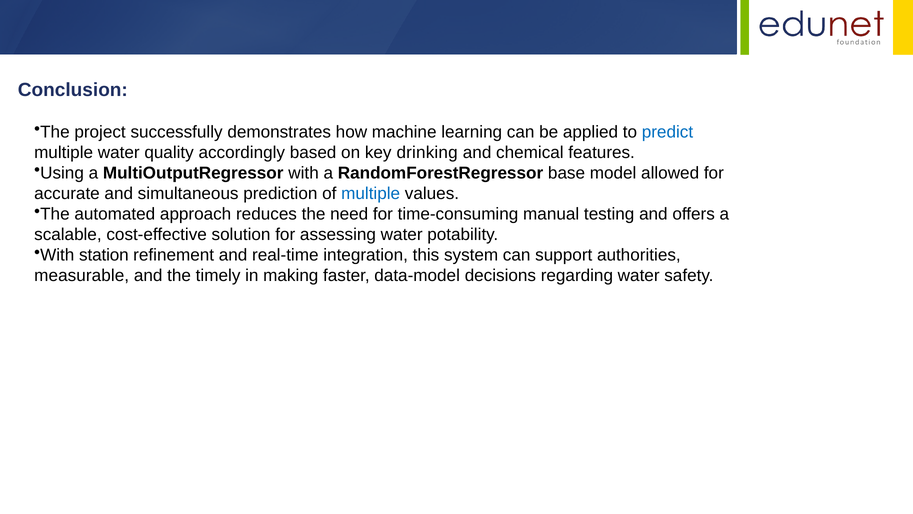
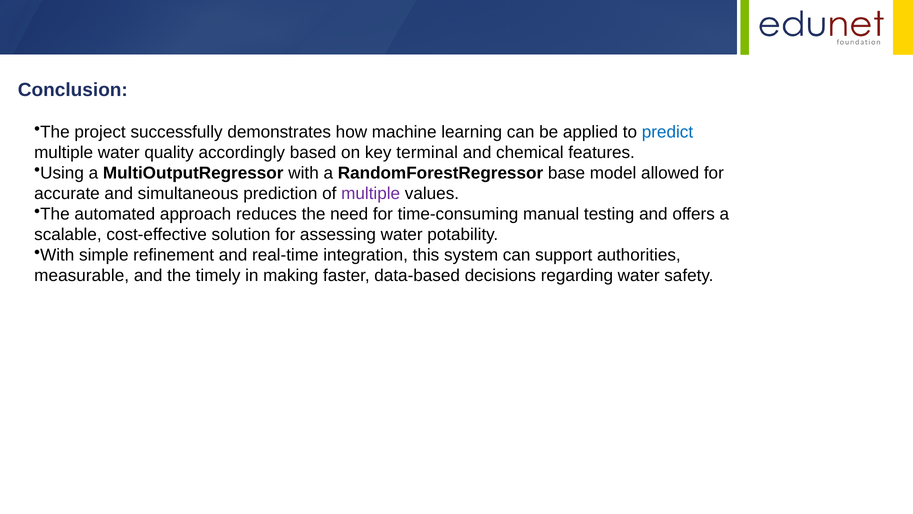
drinking: drinking -> terminal
multiple at (371, 193) colour: blue -> purple
station: station -> simple
data-model: data-model -> data-based
